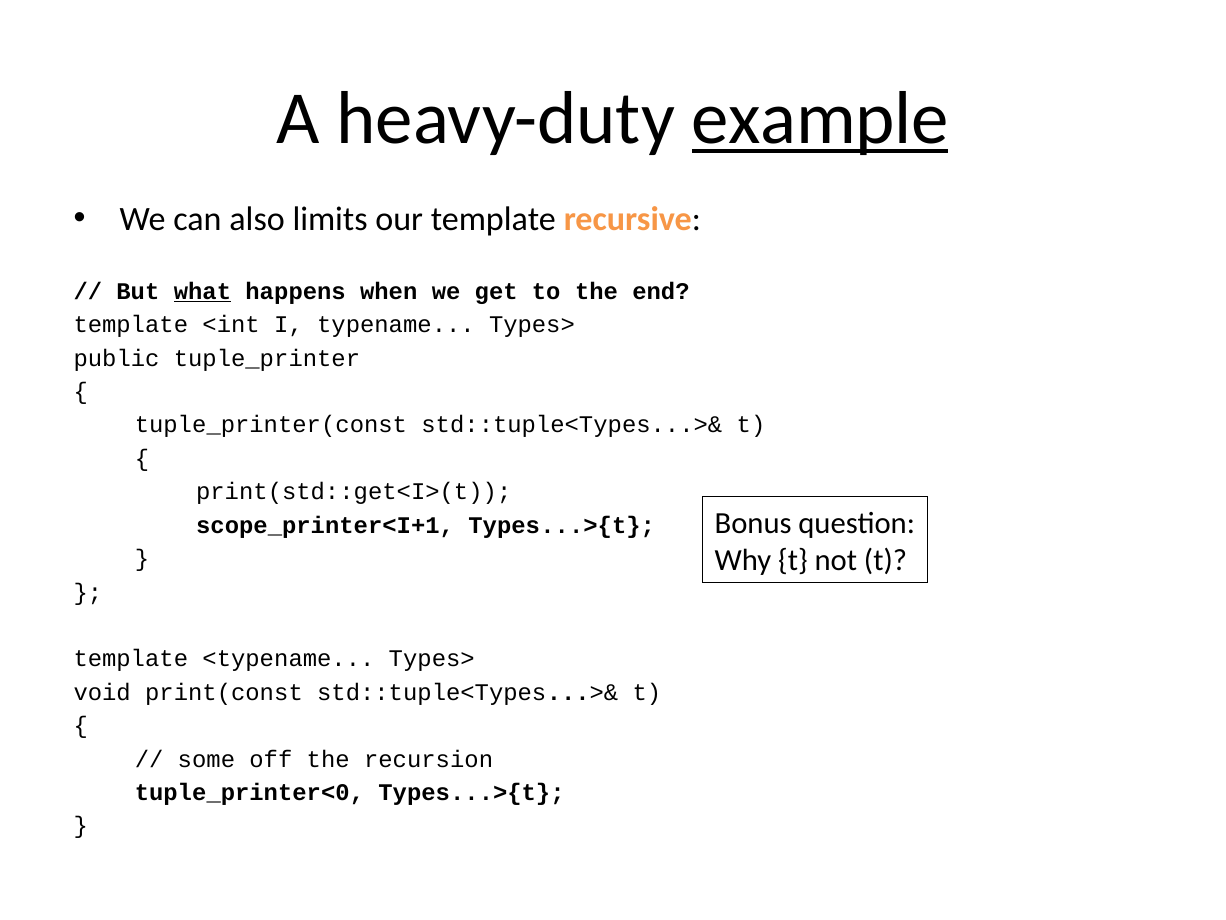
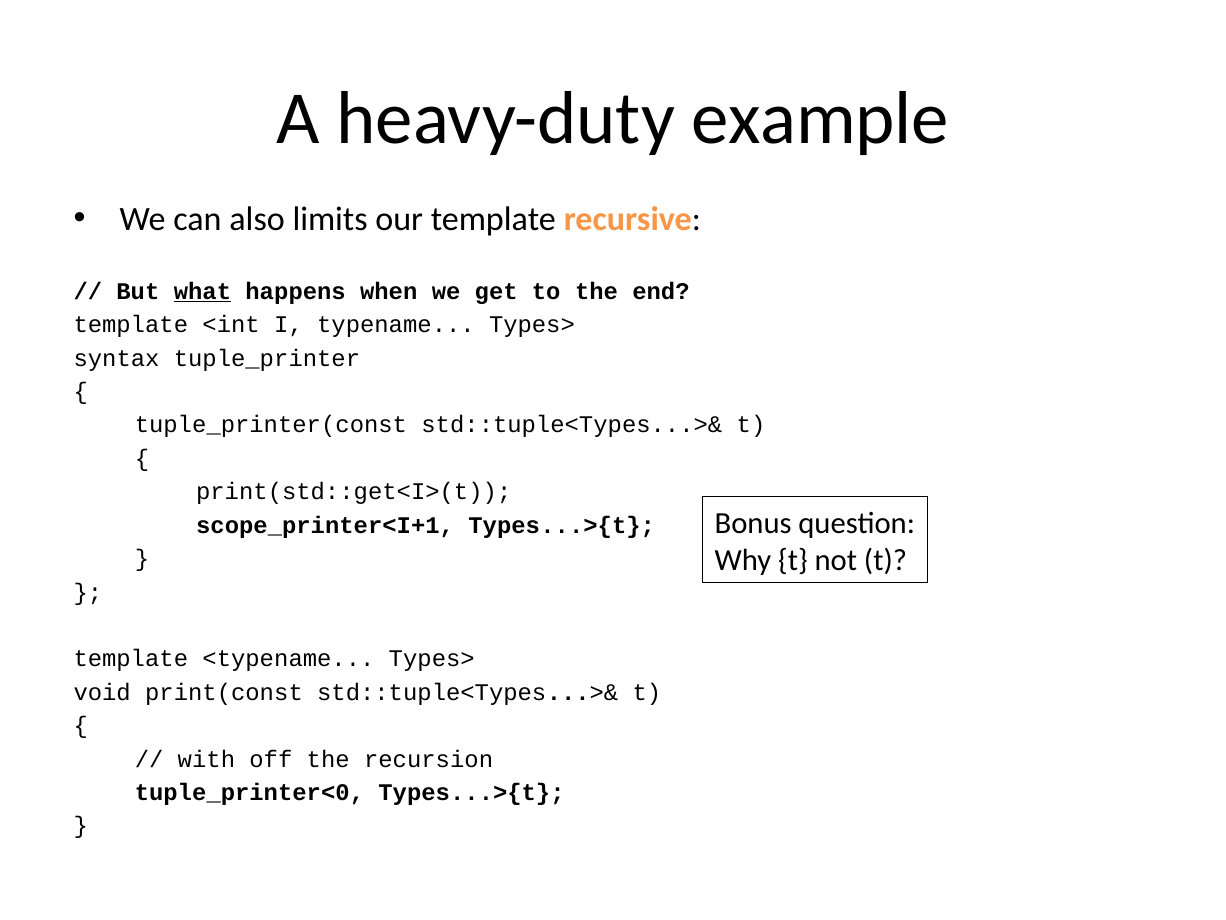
example underline: present -> none
public: public -> syntax
some: some -> with
